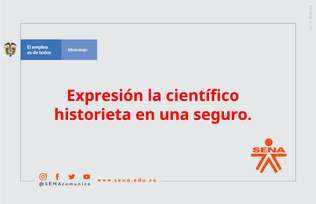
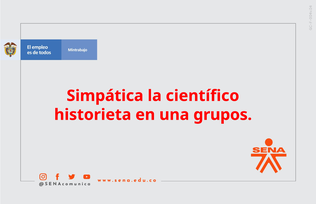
Expresión: Expresión -> Simpática
seguro: seguro -> grupos
